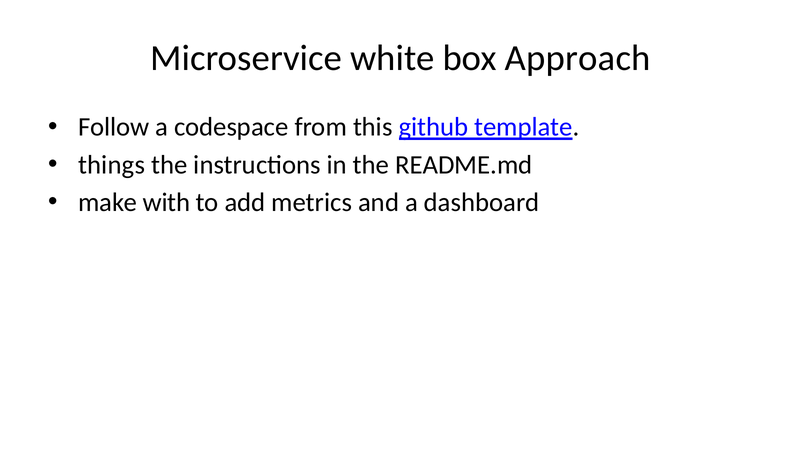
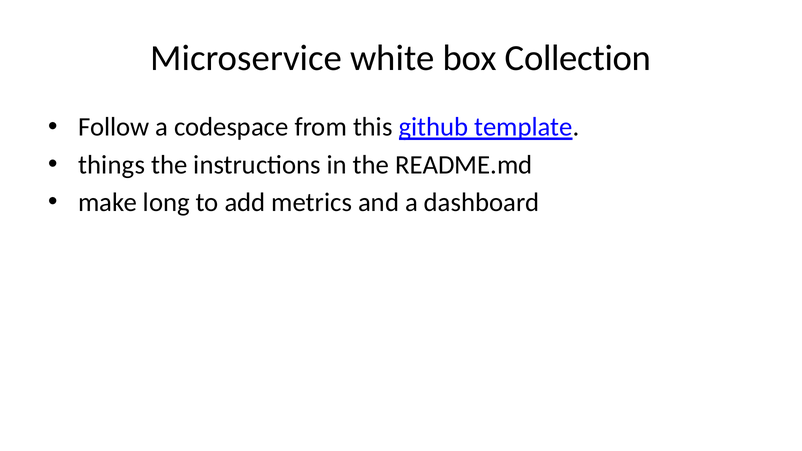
Approach: Approach -> Collection
with: with -> long
